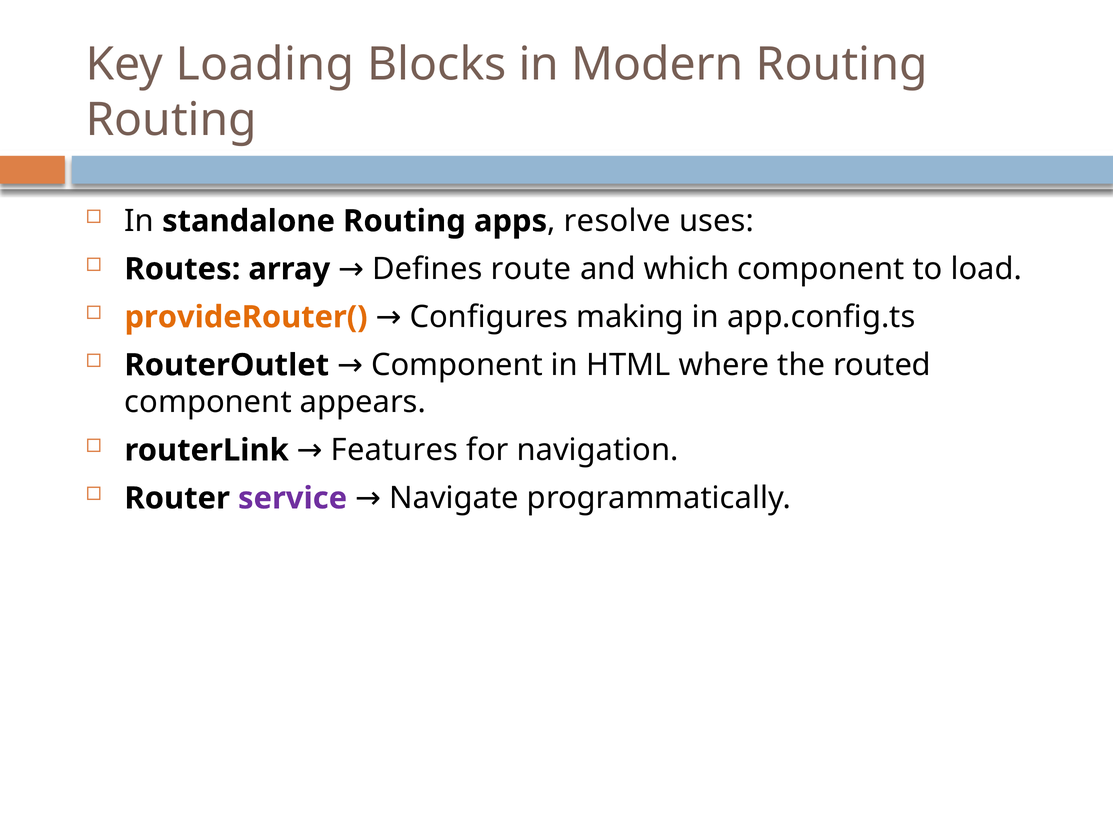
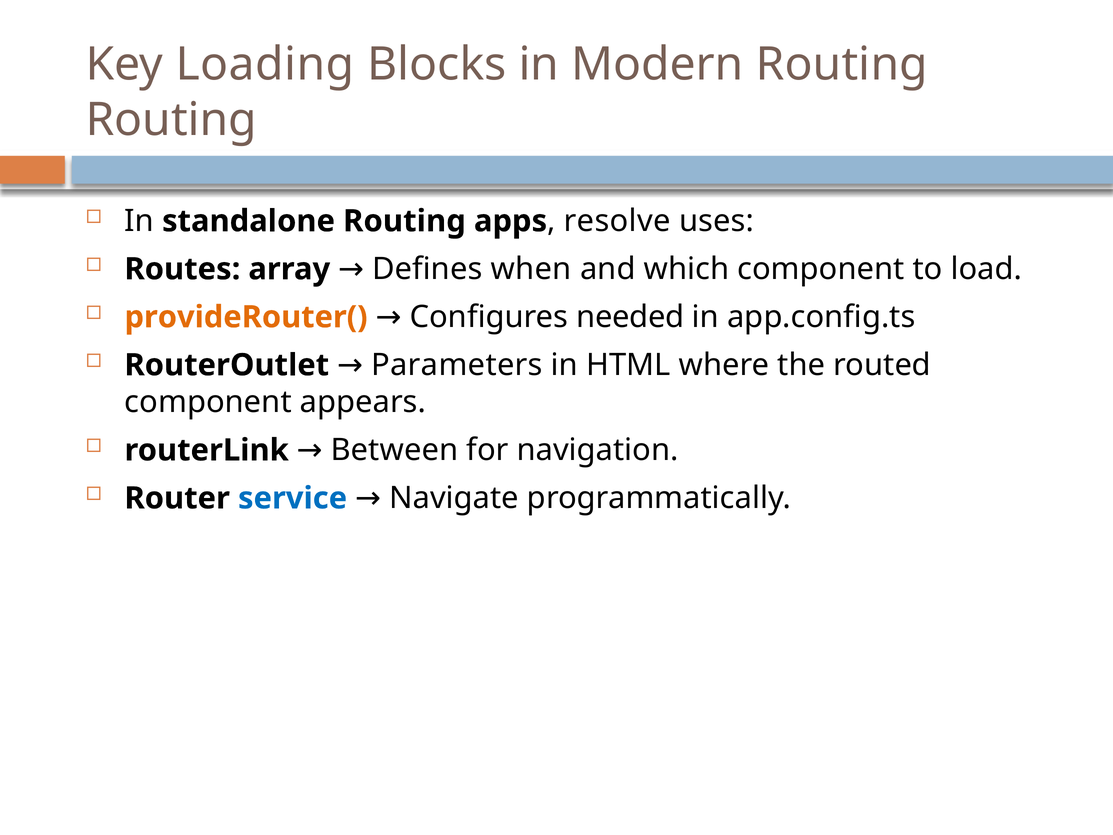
route: route -> when
making: making -> needed
RouterOutlet Component: Component -> Parameters
Features: Features -> Between
service colour: purple -> blue
